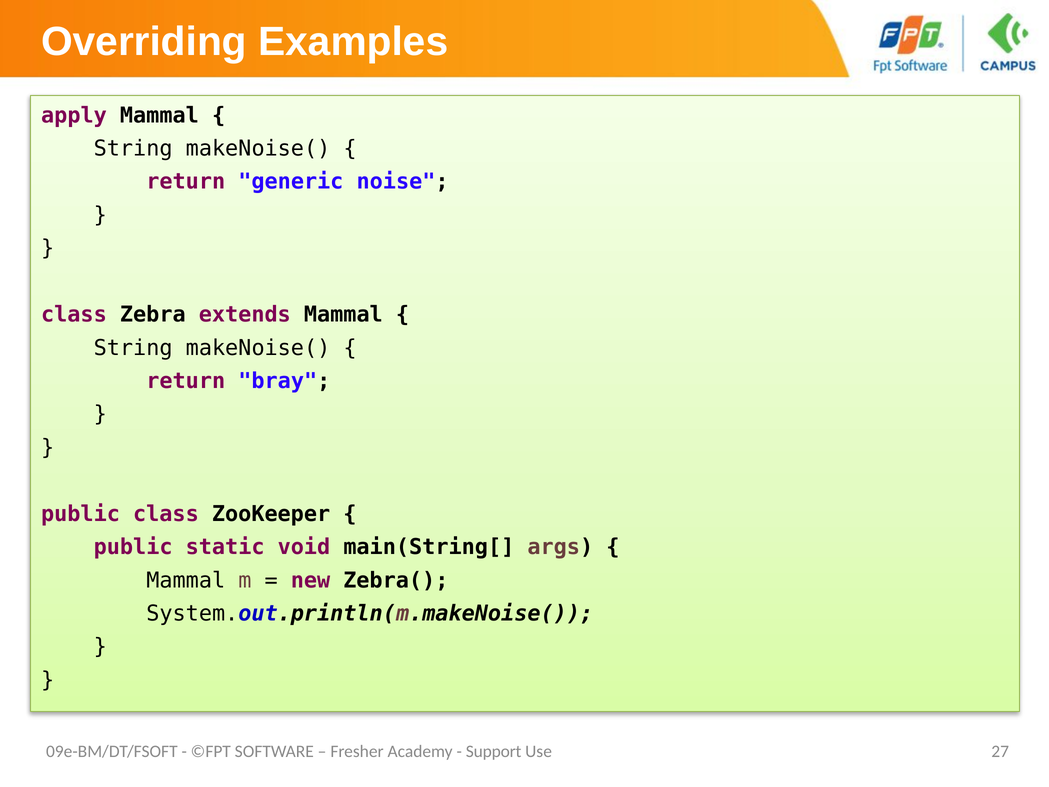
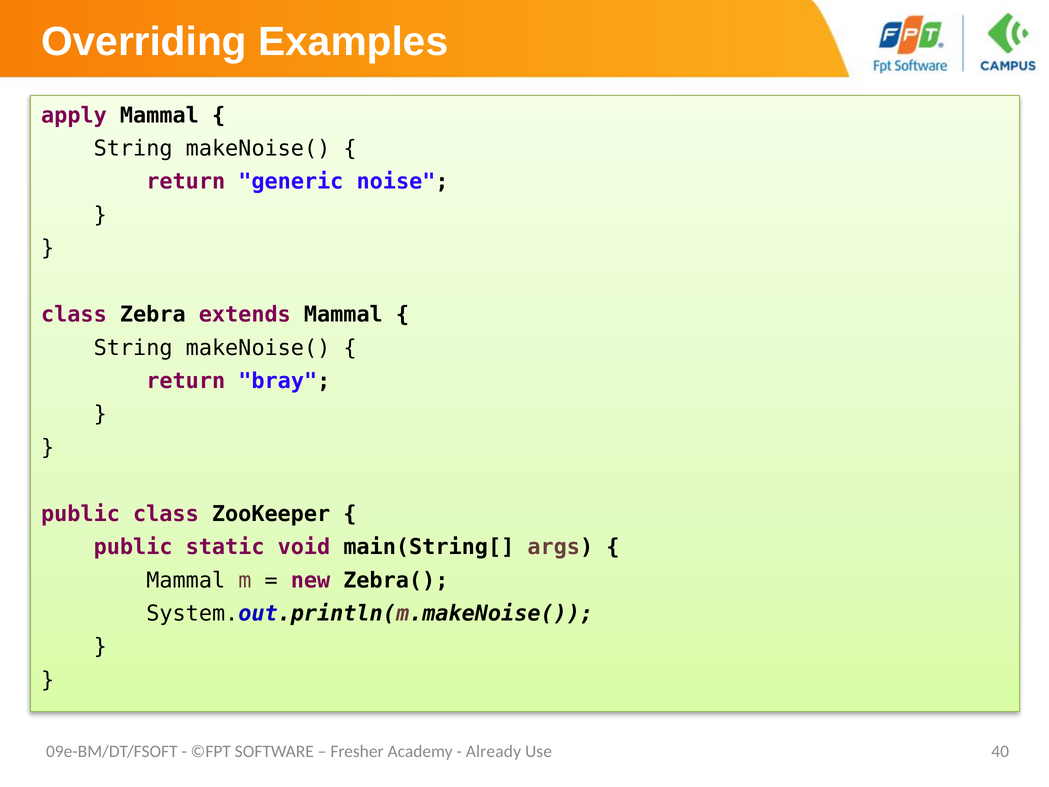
Support: Support -> Already
27: 27 -> 40
